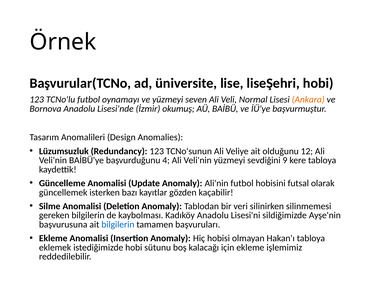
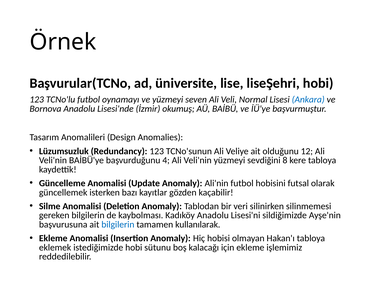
Ankara colour: orange -> blue
9: 9 -> 8
başvuruları: başvuruları -> kullanılarak
